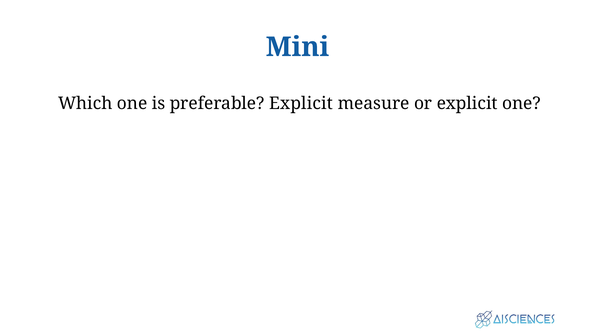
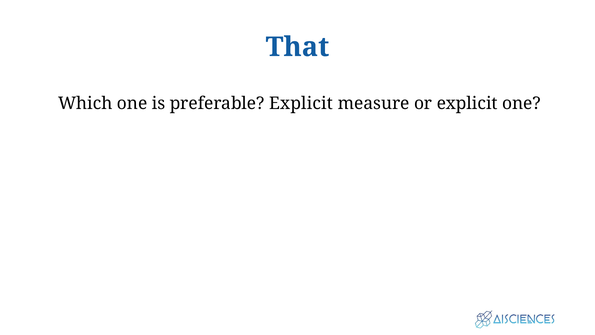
Mini: Mini -> That
